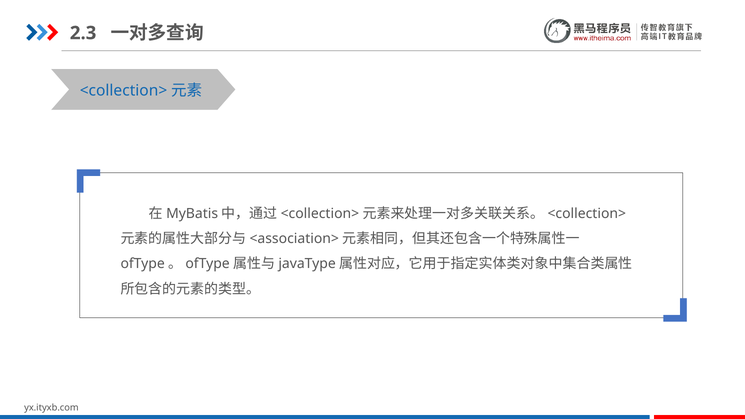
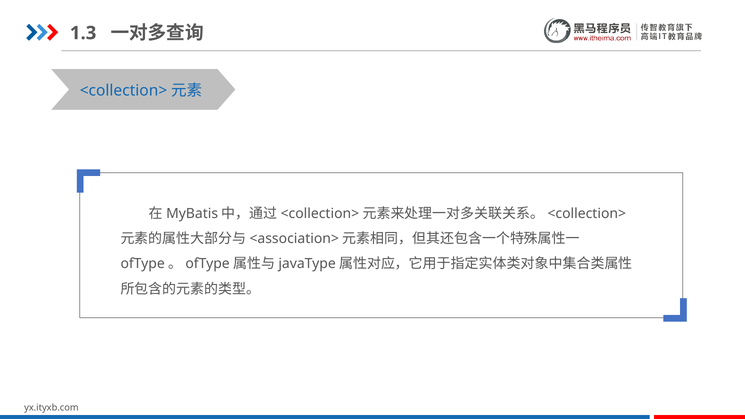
2.3: 2.3 -> 1.3
